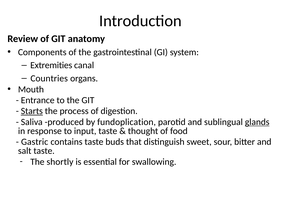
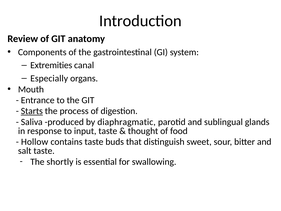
Countries: Countries -> Especially
fundoplication: fundoplication -> diaphragmatic
glands underline: present -> none
Gastric: Gastric -> Hollow
